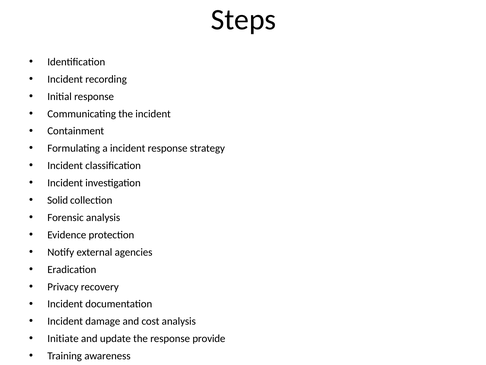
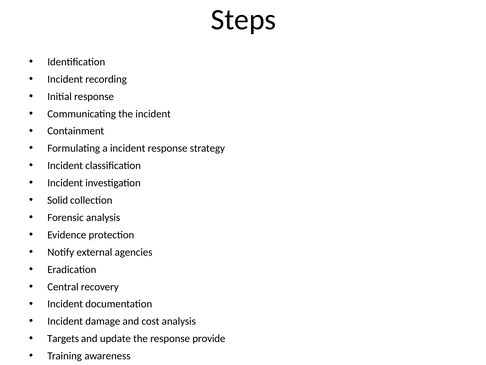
Privacy: Privacy -> Central
Initiate: Initiate -> Targets
